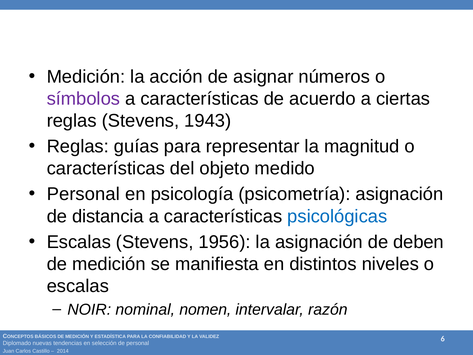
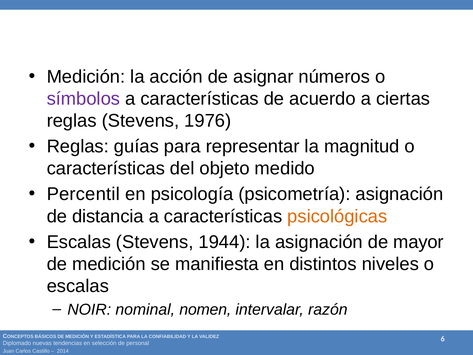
1943: 1943 -> 1976
Personal at (83, 194): Personal -> Percentil
psicológicas colour: blue -> orange
1956: 1956 -> 1944
deben: deben -> mayor
